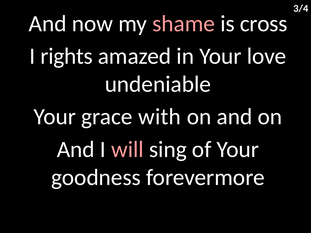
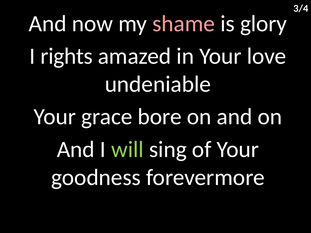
cross: cross -> glory
with: with -> bore
will colour: pink -> light green
